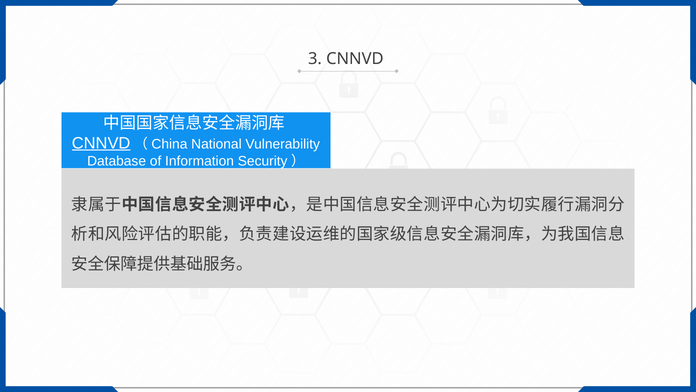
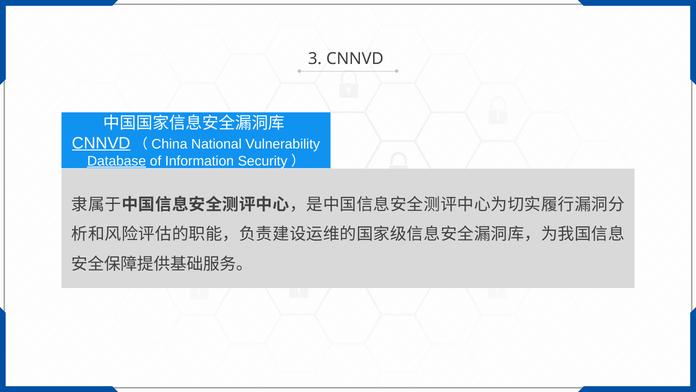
Database underline: none -> present
